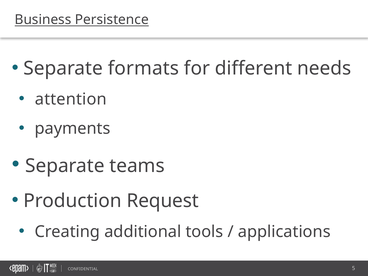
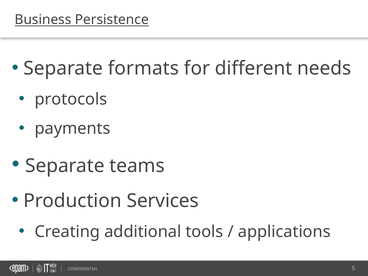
attention: attention -> protocols
Request: Request -> Services
